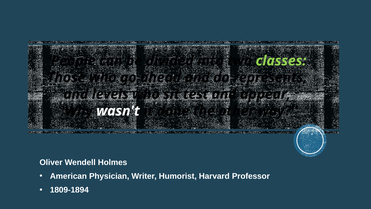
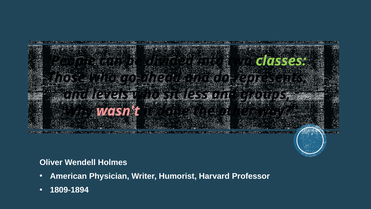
test: test -> less
appear: appear -> groups
wasn't colour: white -> pink
